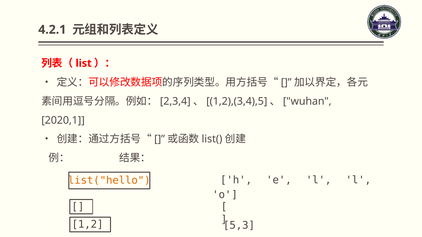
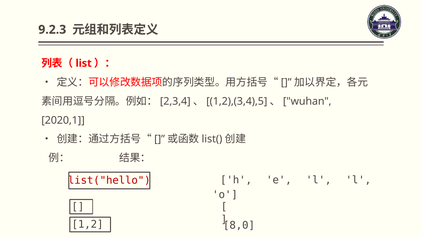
4.2.1: 4.2.1 -> 9.2.3
list("hello colour: orange -> red
5,3: 5,3 -> 8,0
